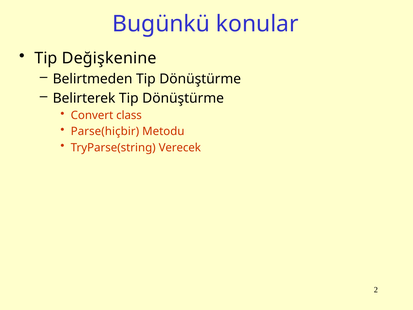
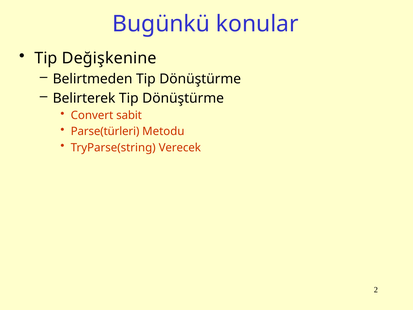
class: class -> sabit
Parse(hiçbir: Parse(hiçbir -> Parse(türleri
